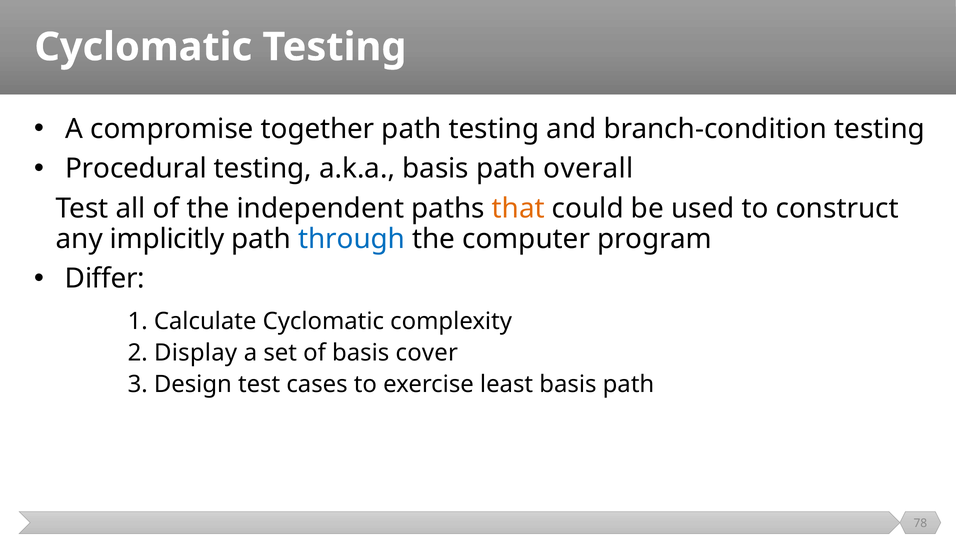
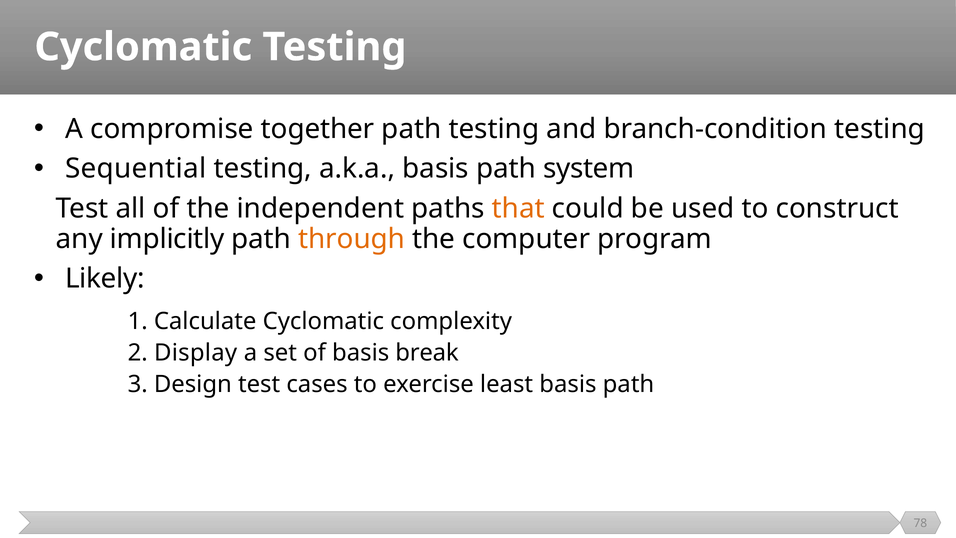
Procedural: Procedural -> Sequential
overall: overall -> system
through colour: blue -> orange
Differ: Differ -> Likely
cover: cover -> break
